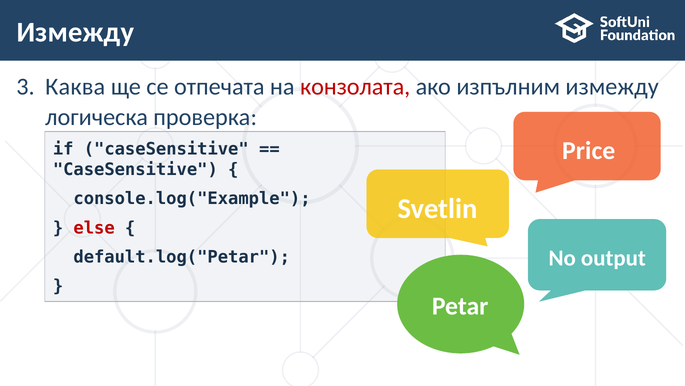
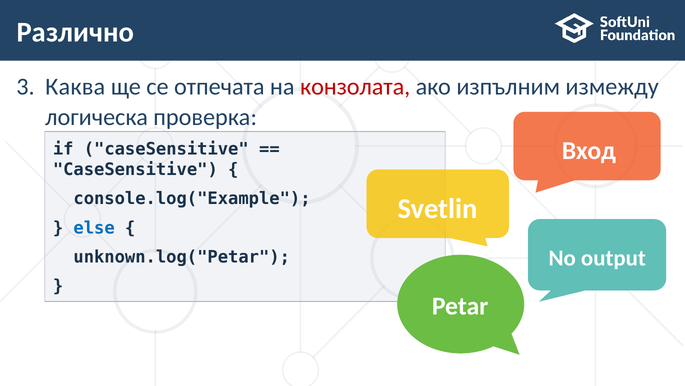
Измежду at (75, 32): Измежду -> Различно
Price: Price -> Вход
else colour: red -> blue
default.log("Petar: default.log("Petar -> unknown.log("Petar
